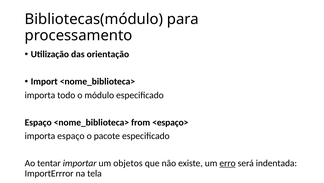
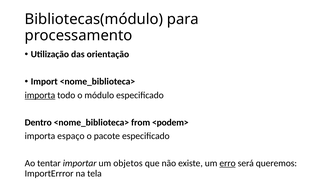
importa at (40, 95) underline: none -> present
Espaço at (38, 122): Espaço -> Dentro
<espaço>: <espaço> -> <podem>
indentada: indentada -> queremos
